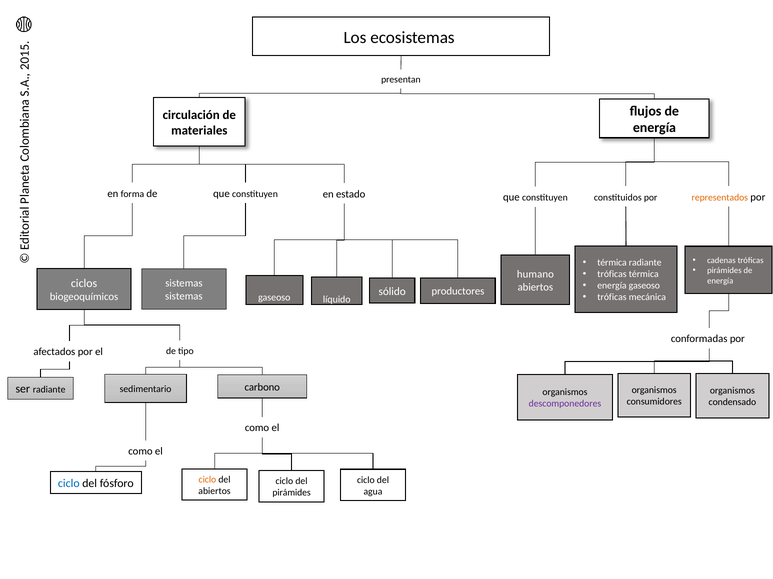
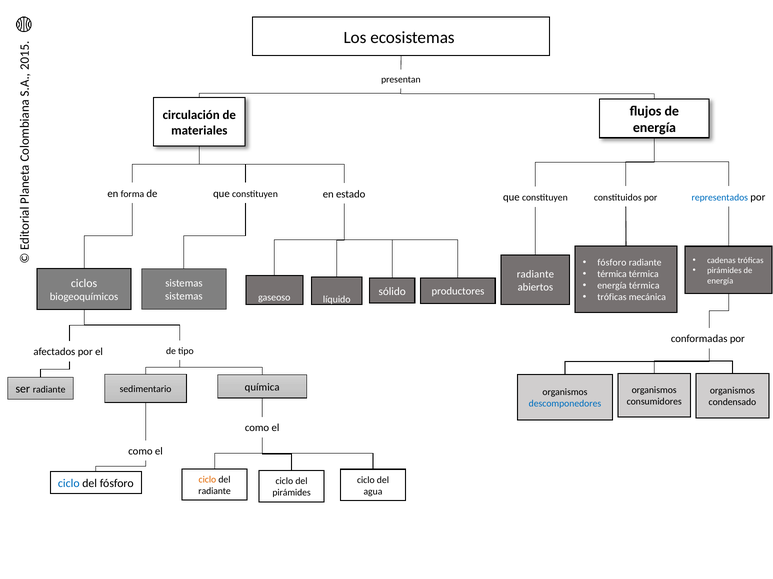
representados colour: orange -> blue
térmica at (612, 263): térmica -> fósforo
tróficas at (612, 274): tróficas -> térmica
humano at (535, 274): humano -> radiante
energía gaseoso: gaseoso -> térmica
carbono: carbono -> química
descomponedores colour: purple -> blue
abiertos at (215, 492): abiertos -> radiante
